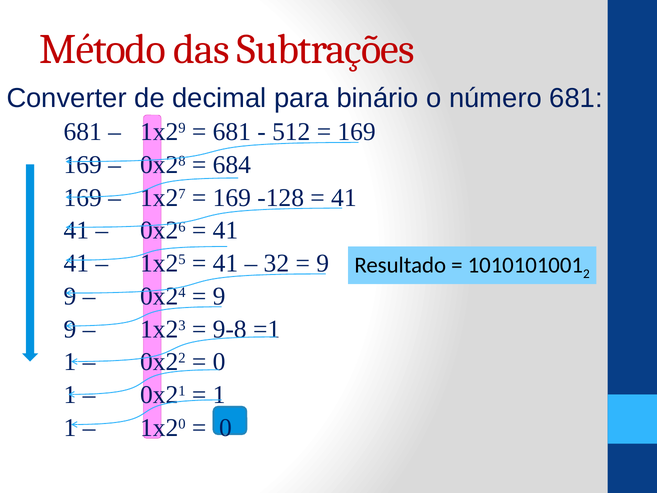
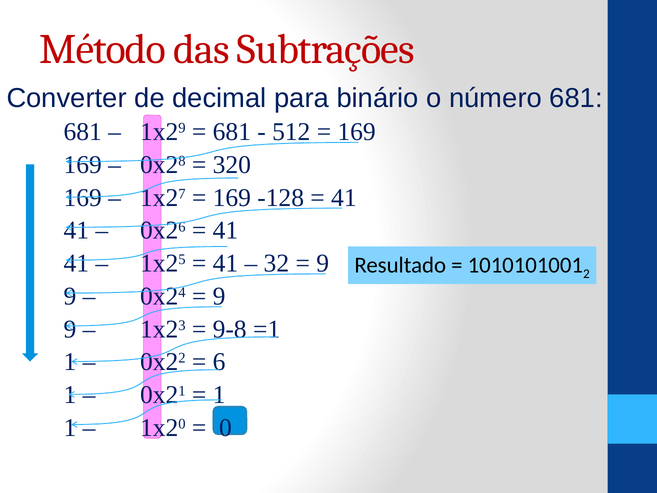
684: 684 -> 320
0 at (219, 362): 0 -> 6
